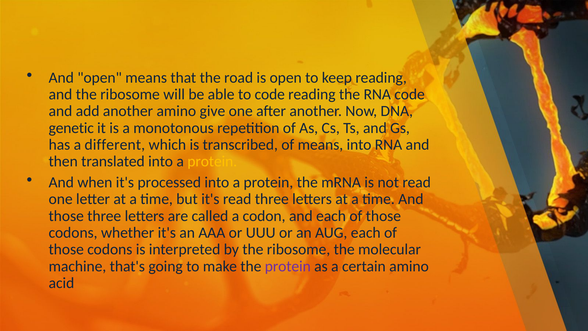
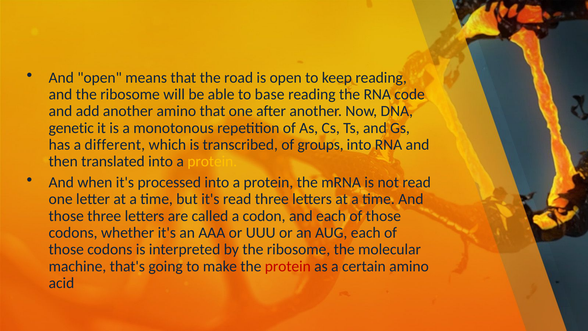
to code: code -> base
amino give: give -> that
of means: means -> groups
protein at (288, 266) colour: purple -> red
